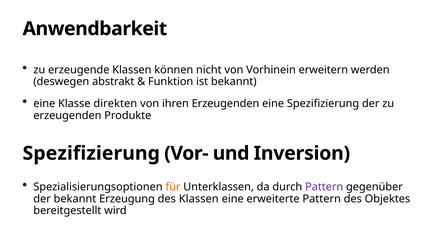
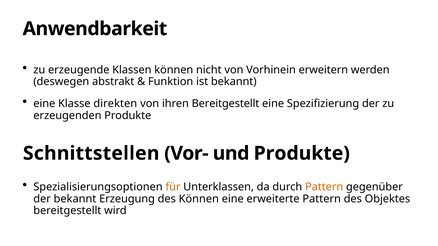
ihren Erzeugenden: Erzeugenden -> Bereitgestellt
Spezifizierung at (91, 154): Spezifizierung -> Schnittstellen
und Inversion: Inversion -> Produkte
Pattern at (324, 187) colour: purple -> orange
des Klassen: Klassen -> Können
